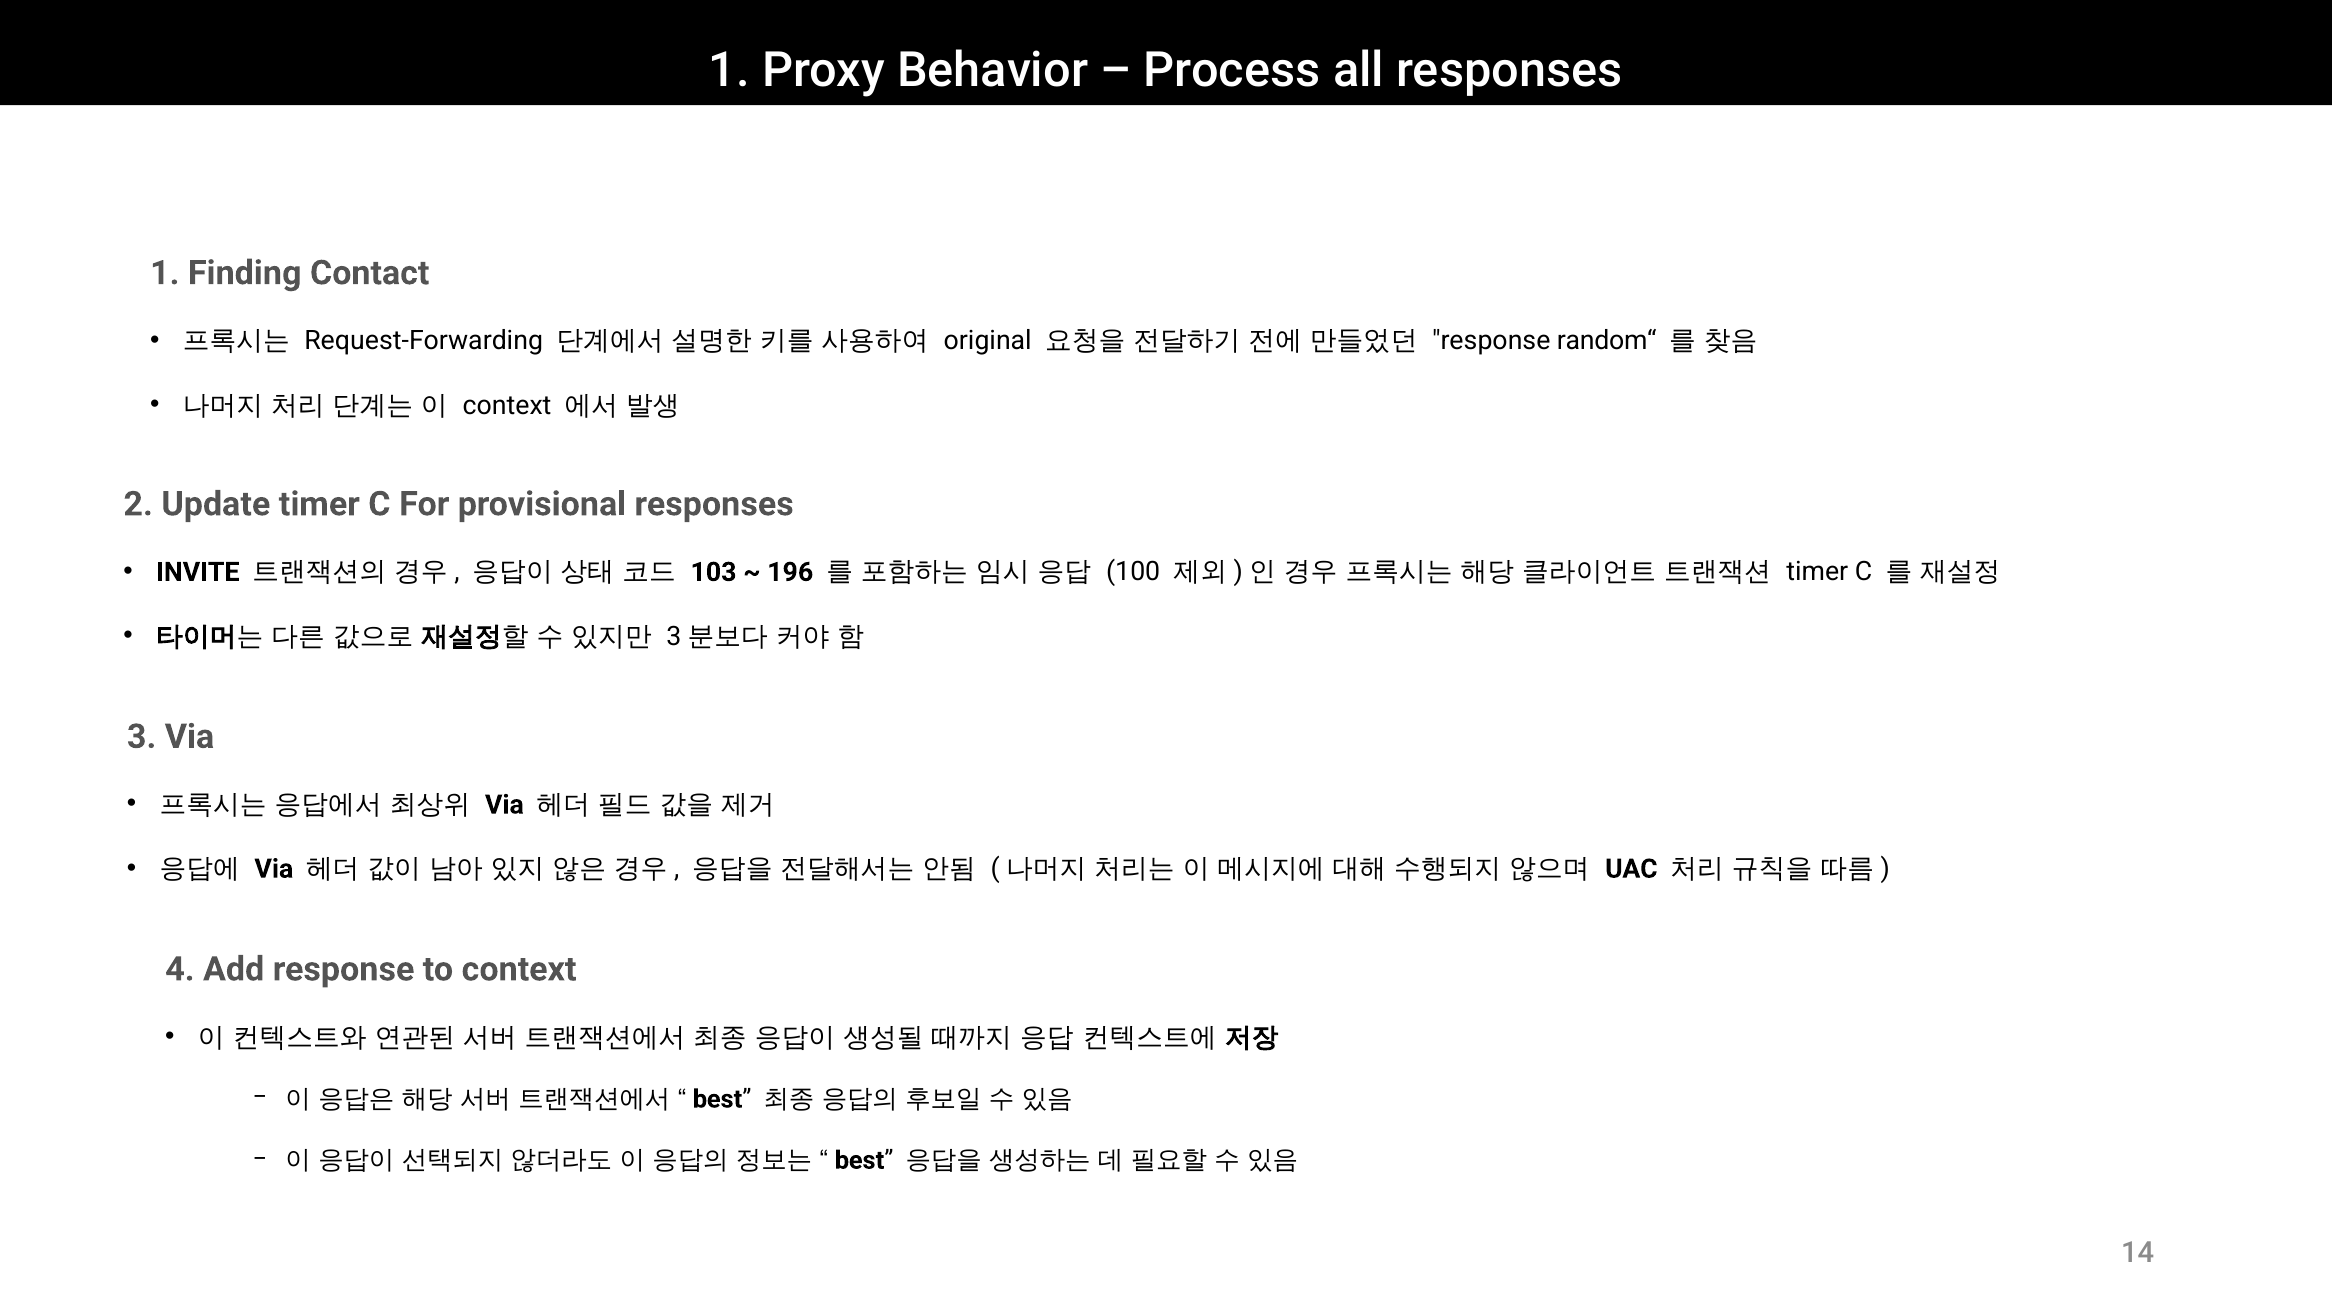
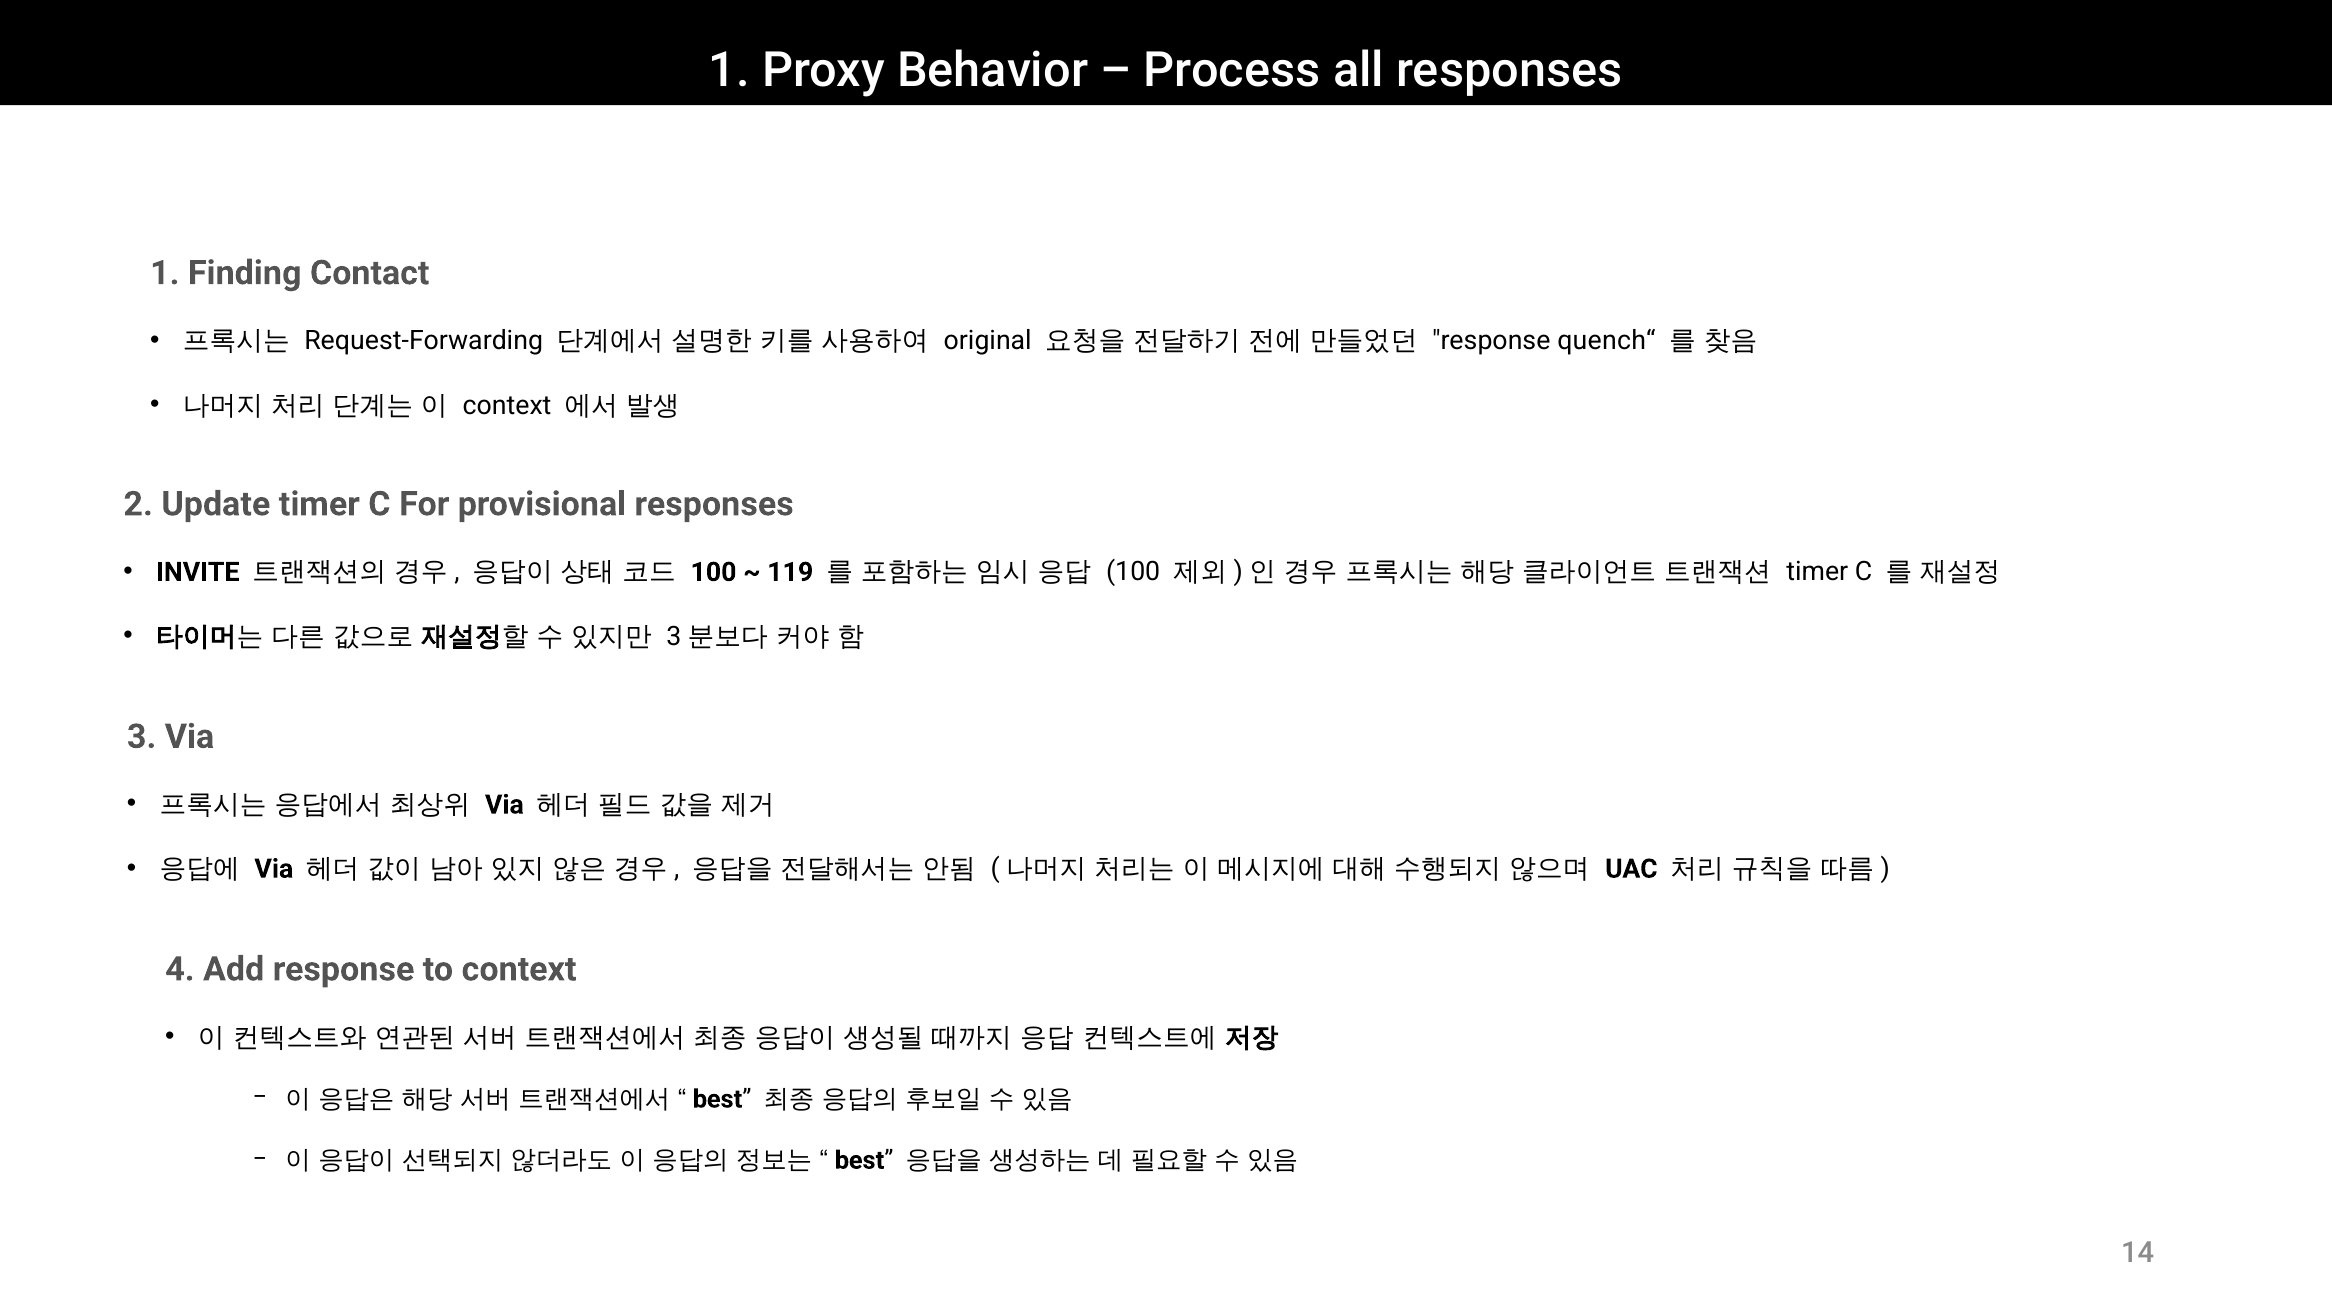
random“: random“ -> quench“
103 at (713, 572): 103 -> 100
196: 196 -> 119
